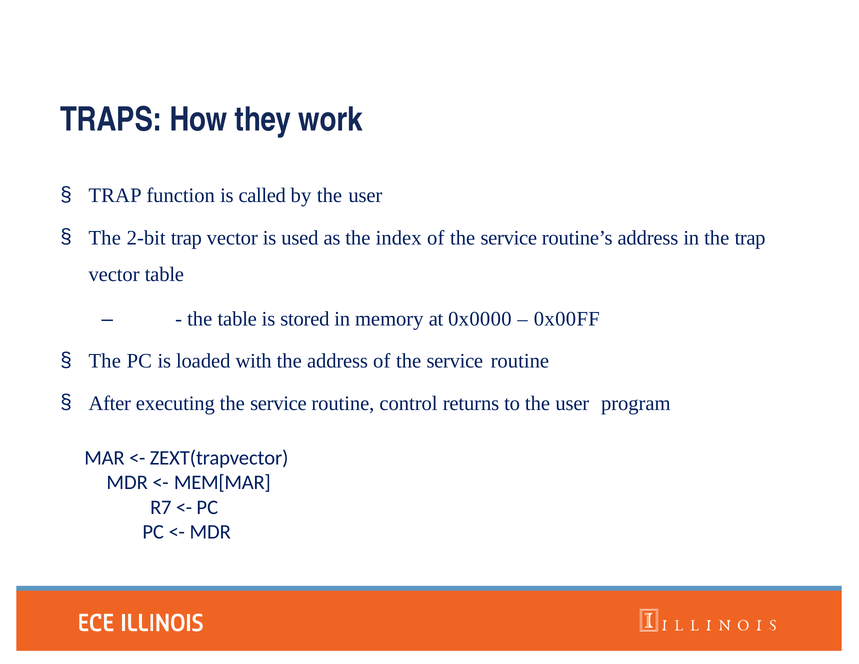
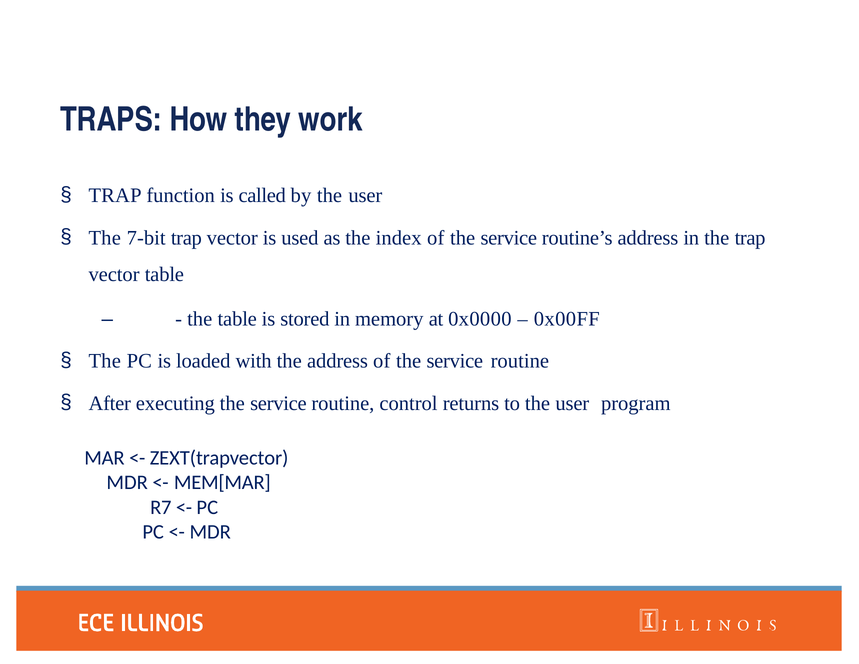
2-bit: 2-bit -> 7-bit
